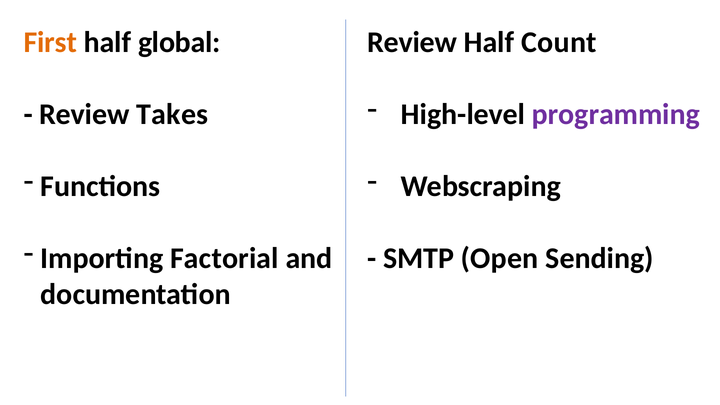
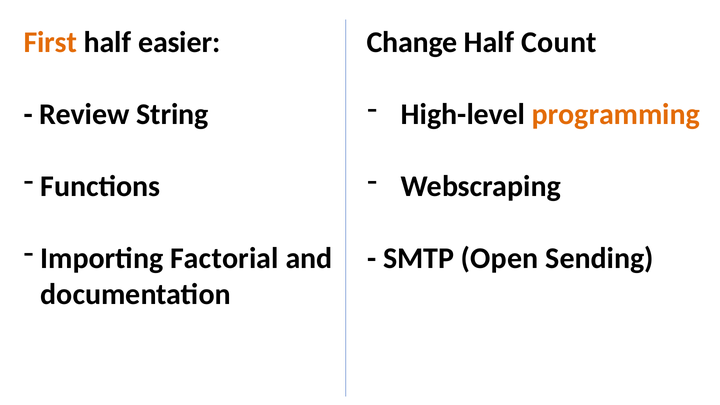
global: global -> easier
Review at (412, 42): Review -> Change
programming colour: purple -> orange
Takes: Takes -> String
